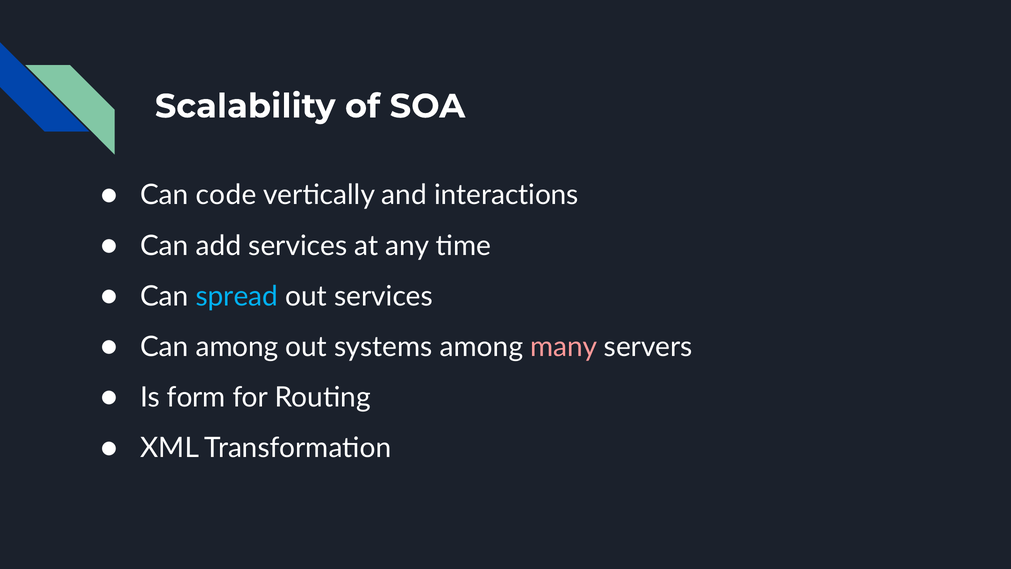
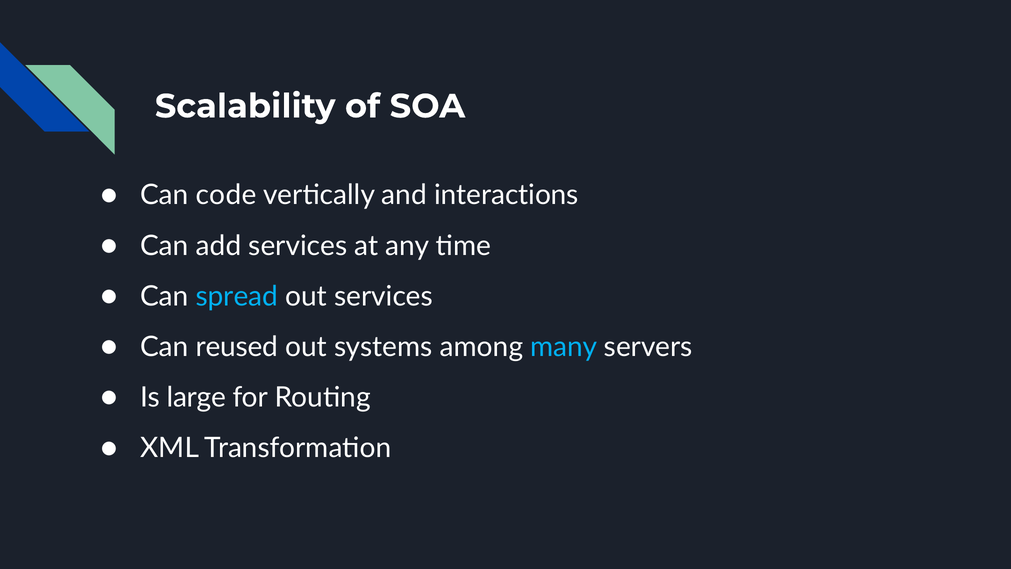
Can among: among -> reused
many colour: pink -> light blue
form: form -> large
